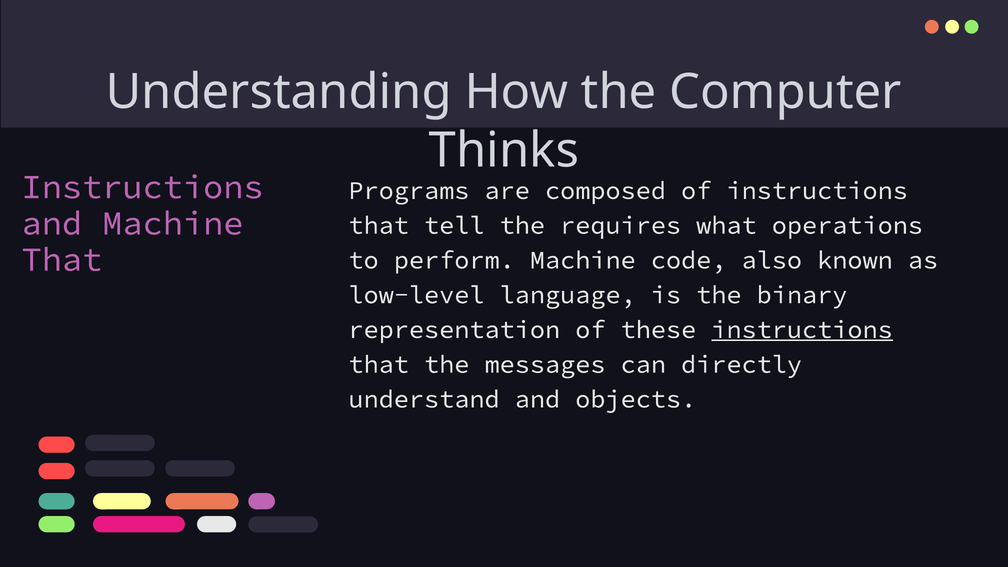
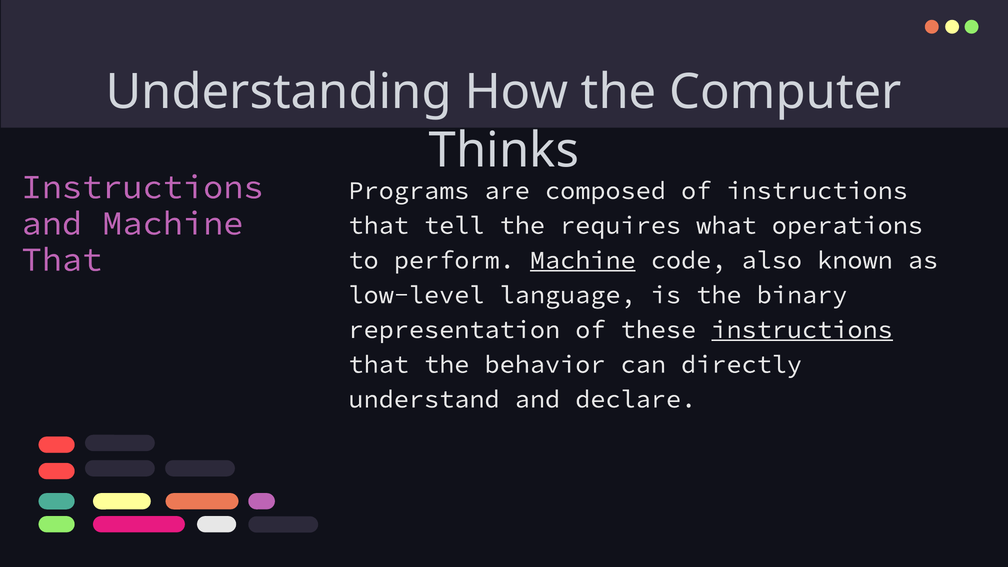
Machine at (583, 260) underline: none -> present
messages: messages -> behavior
objects: objects -> declare
